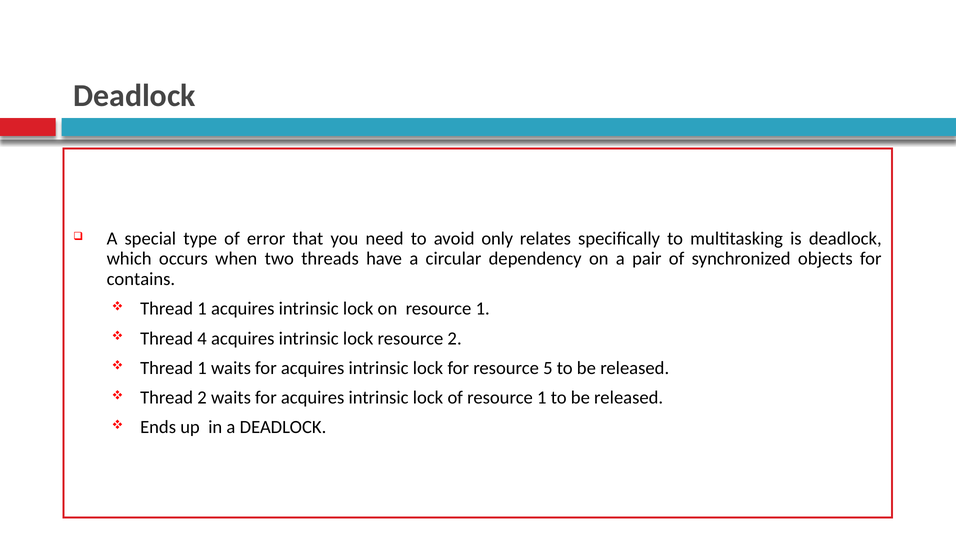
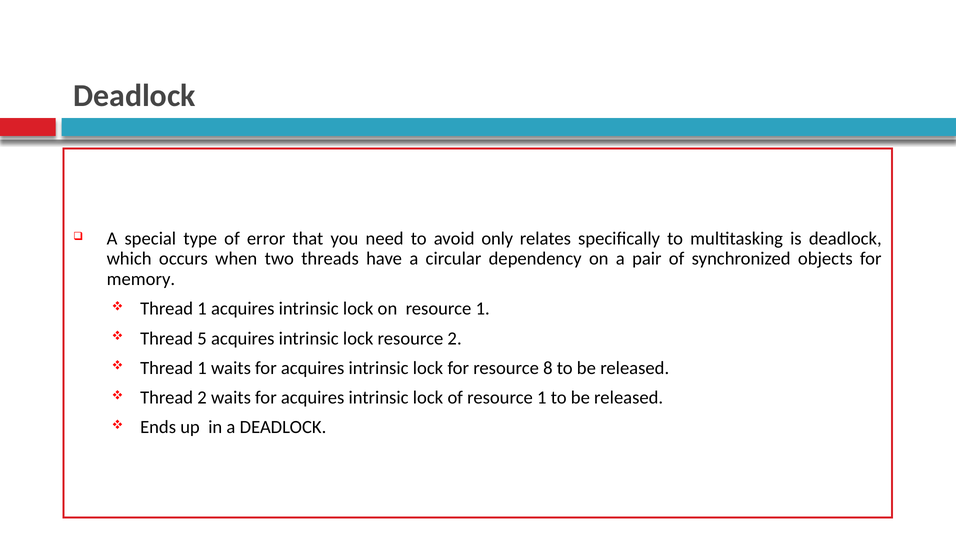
contains: contains -> memory
4: 4 -> 5
5: 5 -> 8
